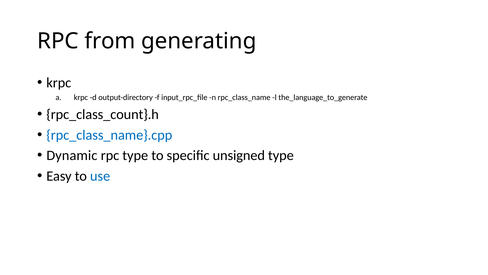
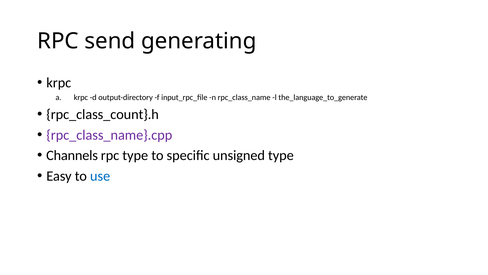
from: from -> send
rpc_class_name}.cpp colour: blue -> purple
Dynamic: Dynamic -> Channels
